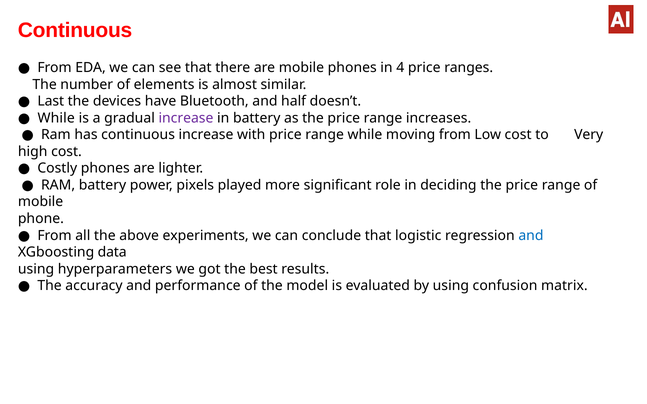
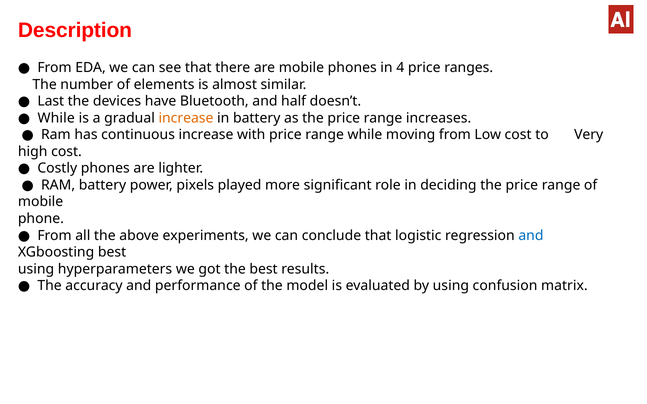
Continuous at (75, 31): Continuous -> Description
increase at (186, 118) colour: purple -> orange
XGboosting data: data -> best
